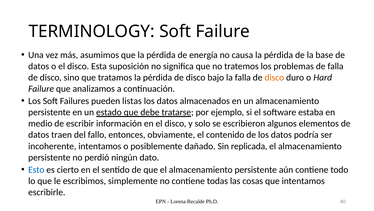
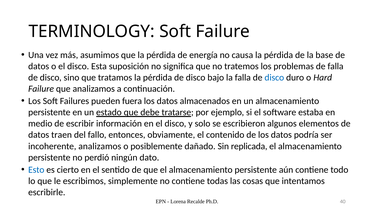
disco at (274, 77) colour: orange -> blue
listas: listas -> fuera
incoherente intentamos: intentamos -> analizamos
